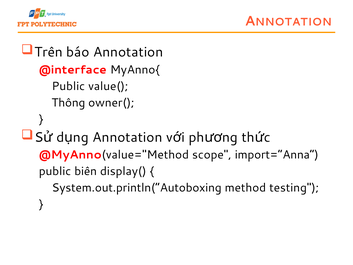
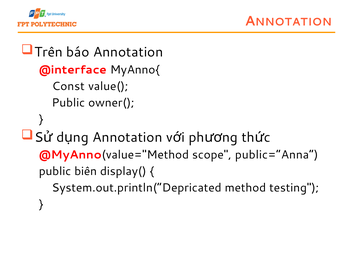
Public at (68, 86): Public -> Const
Thông at (68, 103): Thông -> Public
import=“Anna: import=“Anna -> public=“Anna
System.out.println(“Autoboxing: System.out.println(“Autoboxing -> System.out.println(“Depricated
